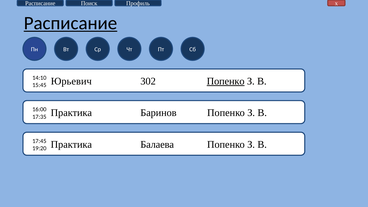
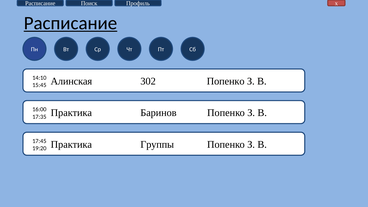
Юрьевич: Юрьевич -> Алинская
Попенко at (226, 81) underline: present -> none
Балаева: Балаева -> Группы
